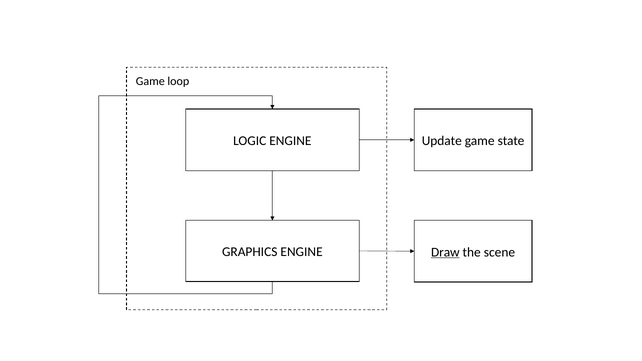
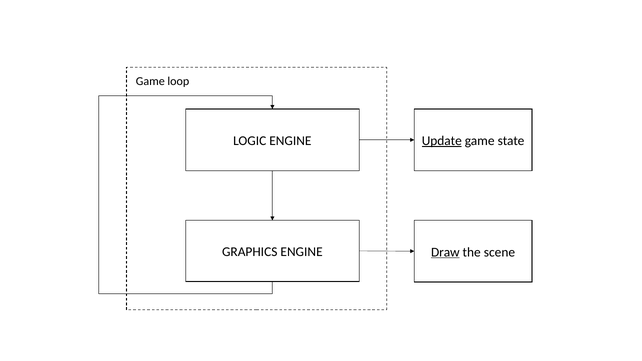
Update underline: none -> present
